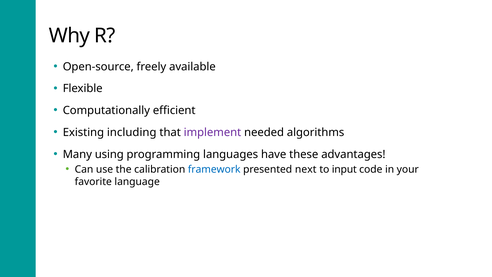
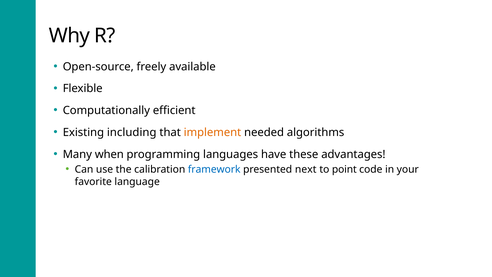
implement colour: purple -> orange
using: using -> when
input: input -> point
